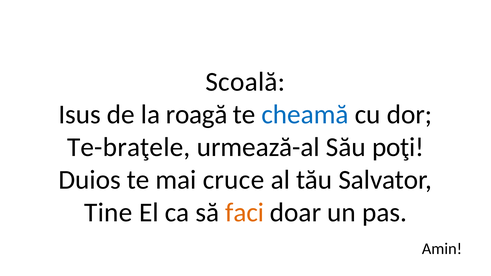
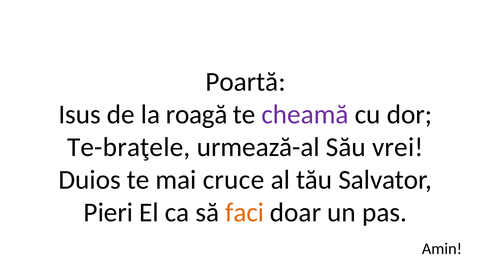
Scoală: Scoală -> Poartă
cheamă colour: blue -> purple
poţi: poţi -> vrei
Tine: Tine -> Pieri
